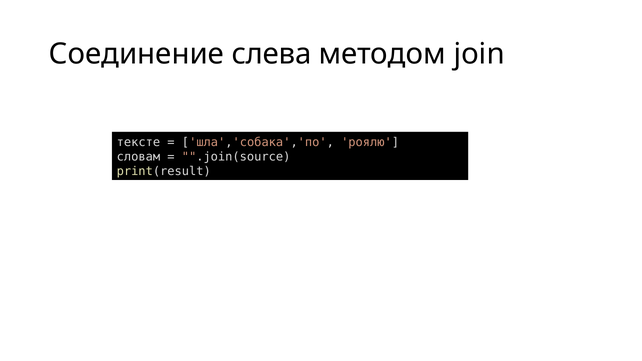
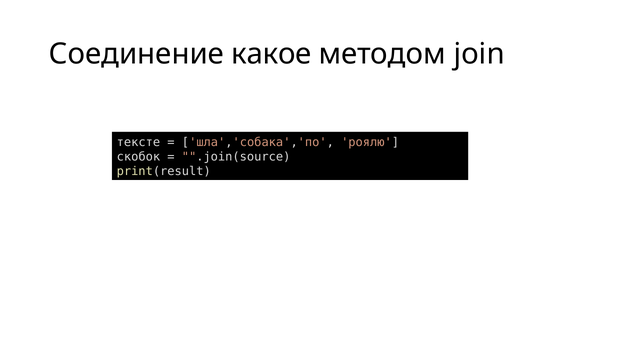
слева: слева -> какое
словам: словам -> скобок
